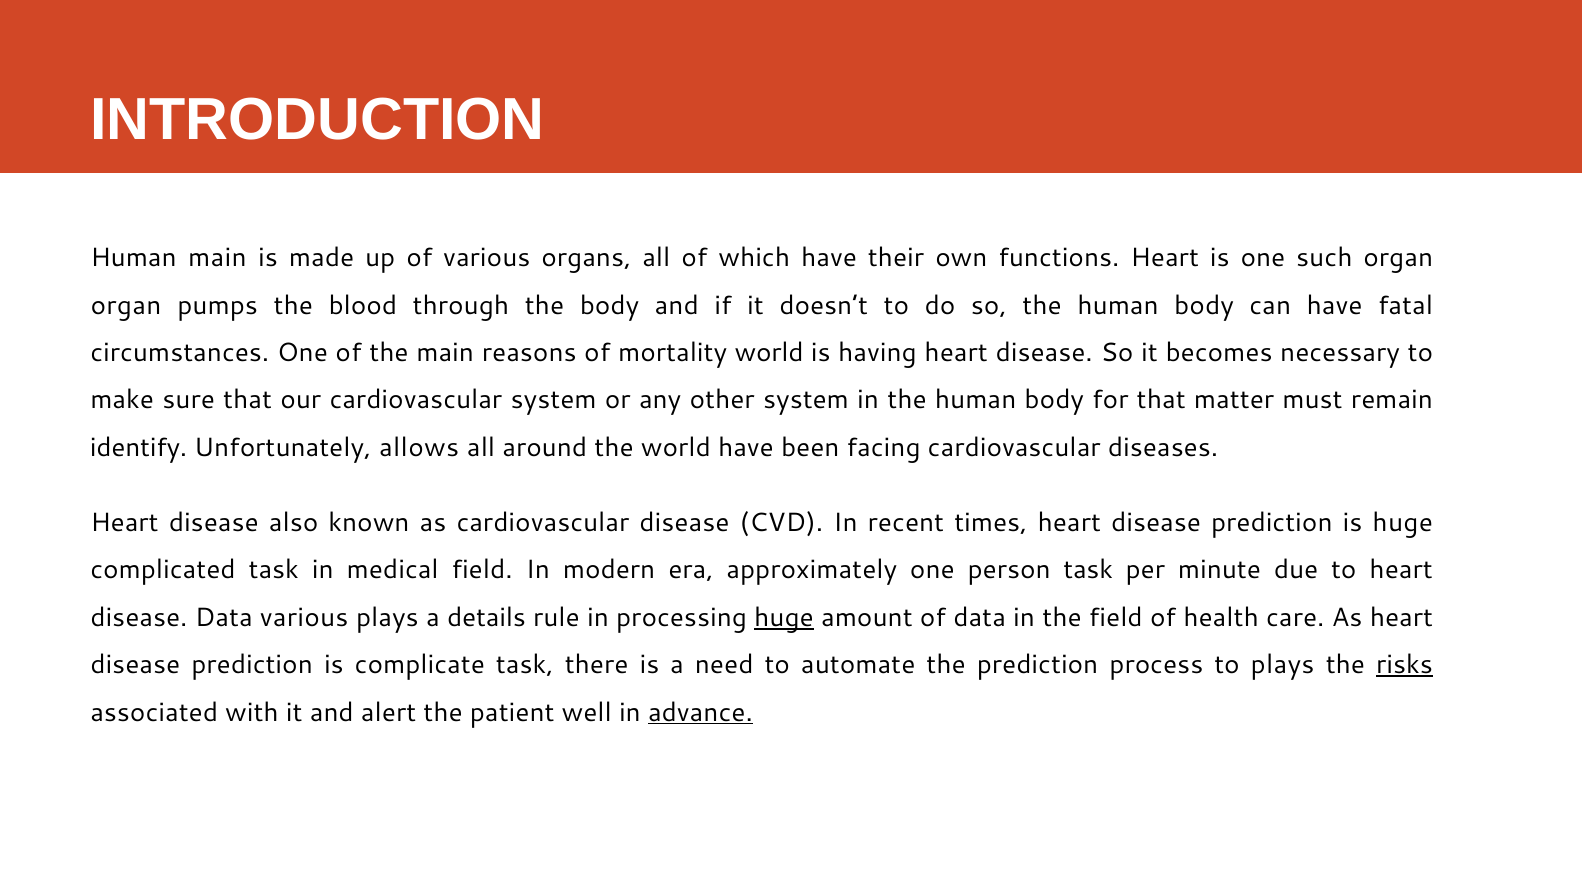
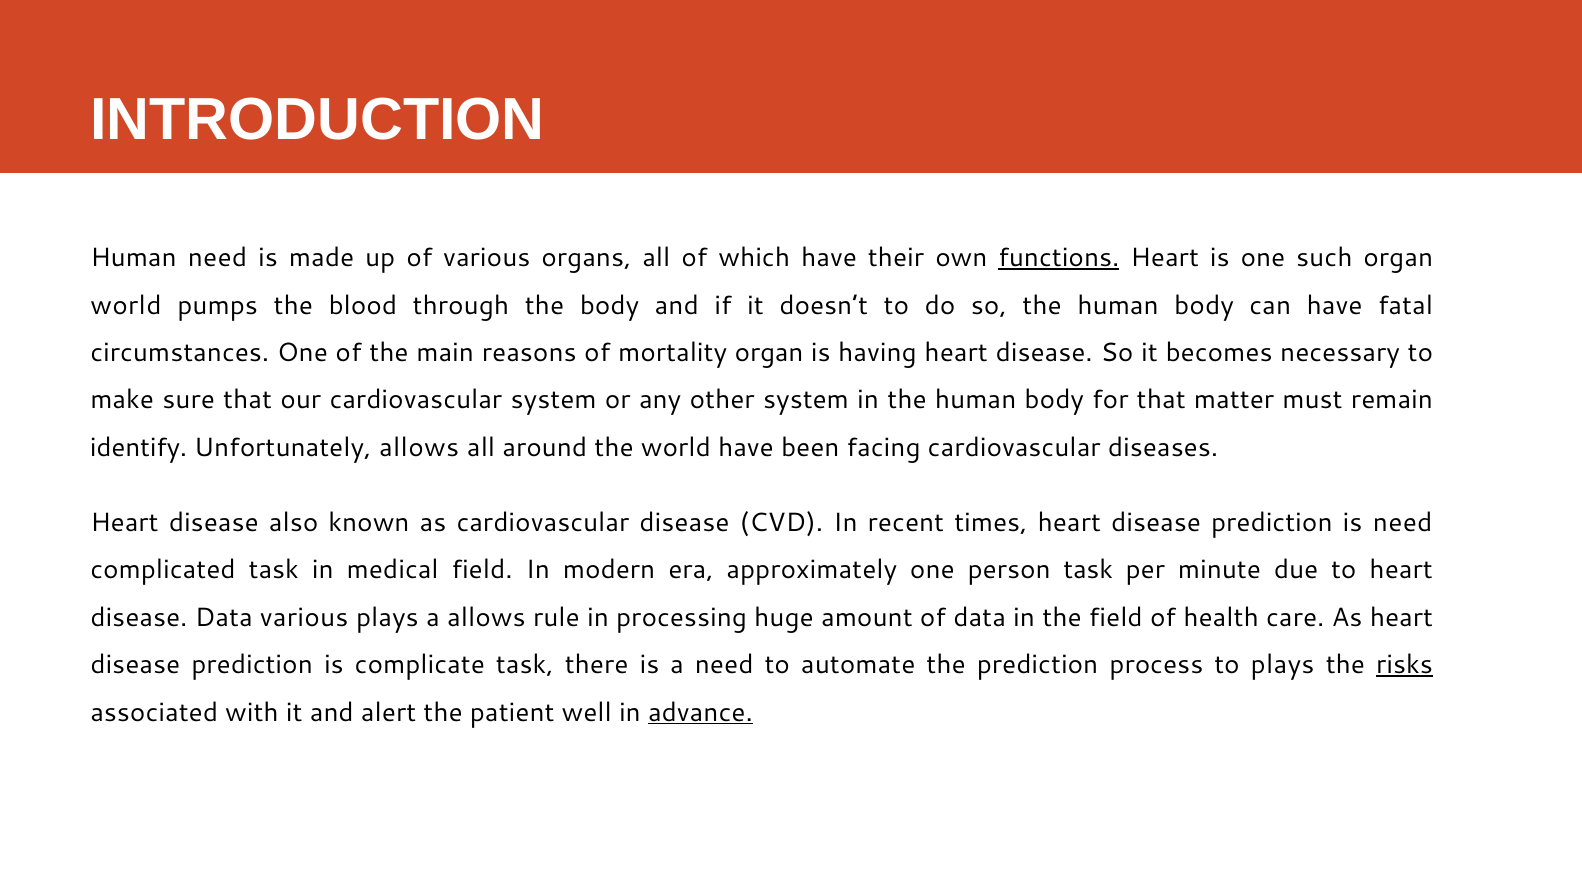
Human main: main -> need
functions underline: none -> present
organ at (126, 305): organ -> world
mortality world: world -> organ
is huge: huge -> need
a details: details -> allows
huge at (784, 617) underline: present -> none
